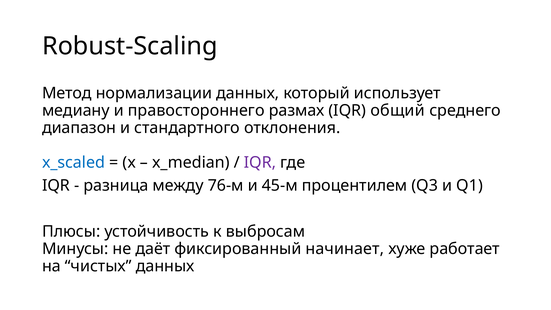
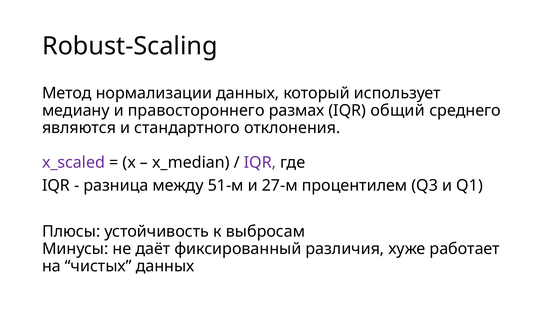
диапазон: диапазон -> являются
x_scaled colour: blue -> purple
76-м: 76-м -> 51-м
45-м: 45-м -> 27-м
начинает: начинает -> различия
